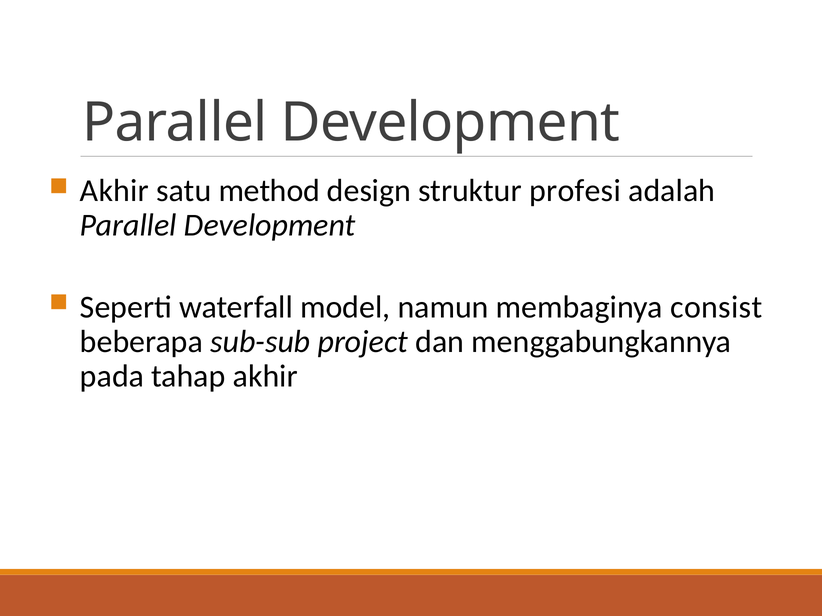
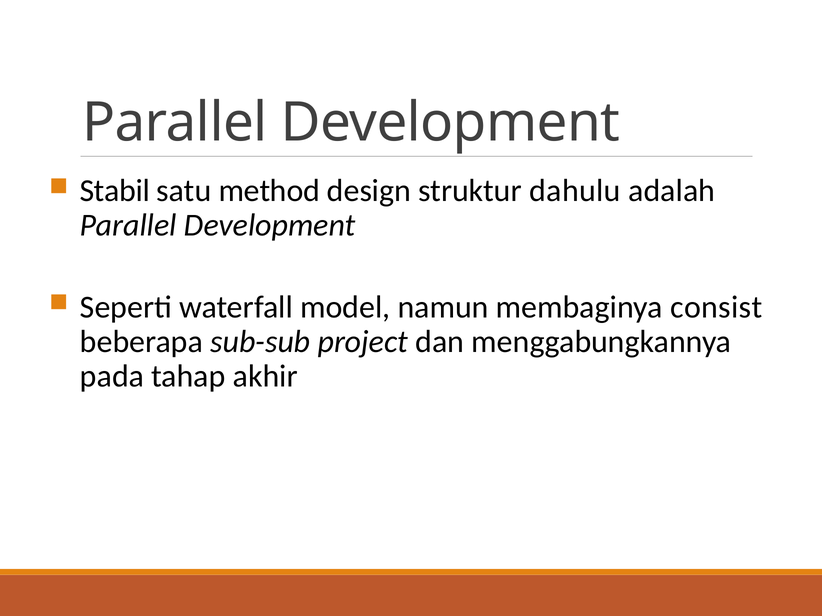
Akhir at (115, 191): Akhir -> Stabil
profesi: profesi -> dahulu
